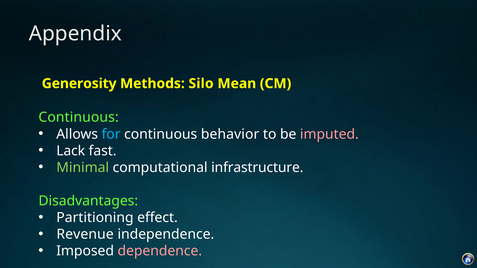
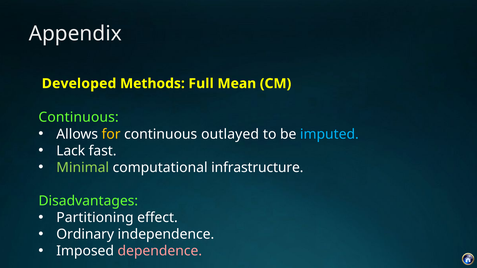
Generosity: Generosity -> Developed
Silo: Silo -> Full
for colour: light blue -> yellow
behavior: behavior -> outlayed
imputed colour: pink -> light blue
Revenue: Revenue -> Ordinary
